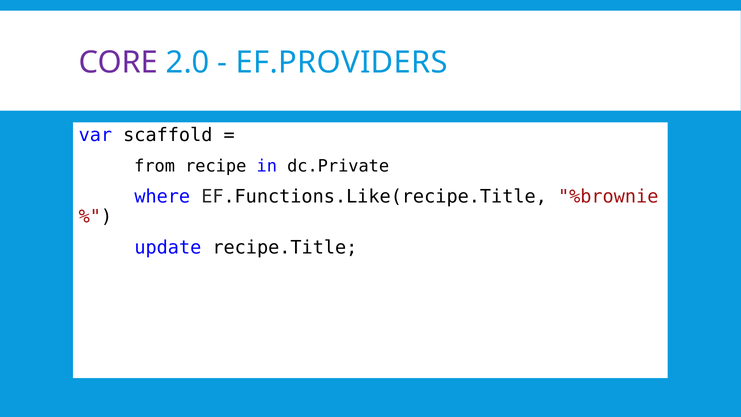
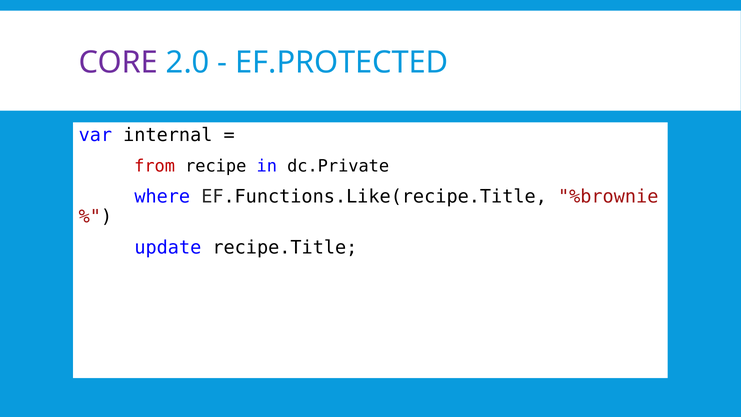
EF.PROVIDERS: EF.PROVIDERS -> EF.PROTECTED
scaffold: scaffold -> internal
from colour: black -> red
